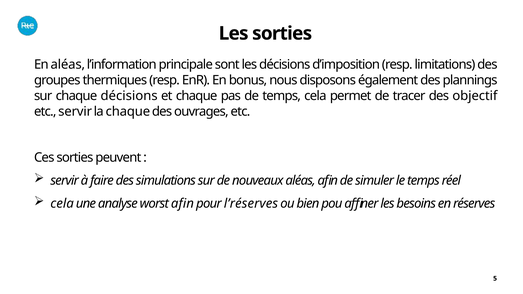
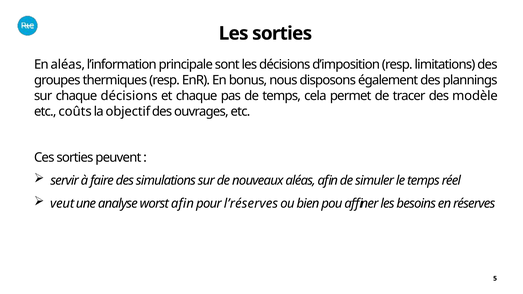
objectif: objectif -> modèle
etc servir: servir -> coûts
la chaque: chaque -> objectif
cela at (62, 204): cela -> veut
